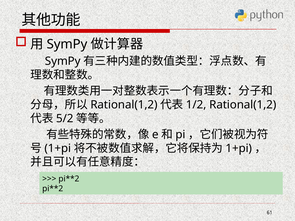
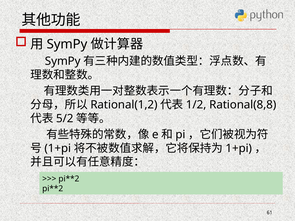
Rational(1,2 at (243, 105): Rational(1,2 -> Rational(8,8
